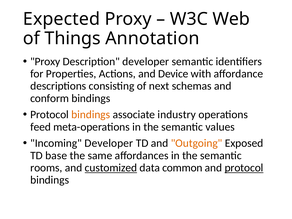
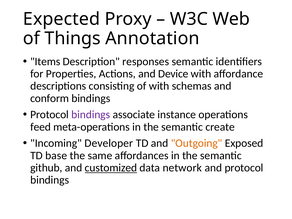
Proxy at (45, 62): Proxy -> Items
Description developer: developer -> responses
of next: next -> with
bindings at (91, 115) colour: orange -> purple
industry: industry -> instance
values: values -> create
rooms: rooms -> github
common: common -> network
protocol at (244, 168) underline: present -> none
